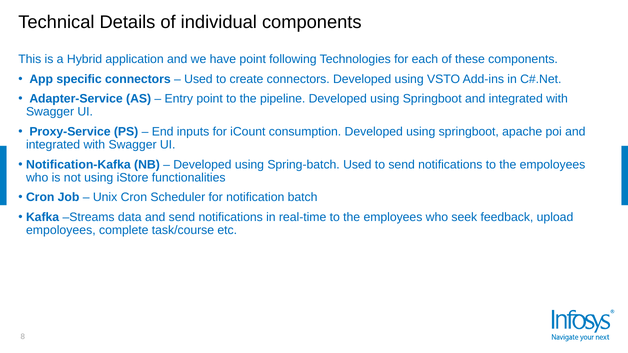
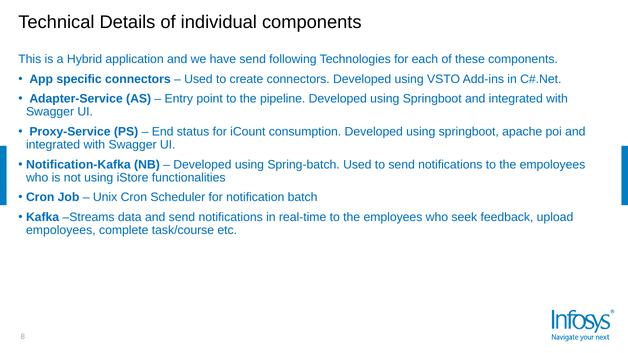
have point: point -> send
inputs: inputs -> status
